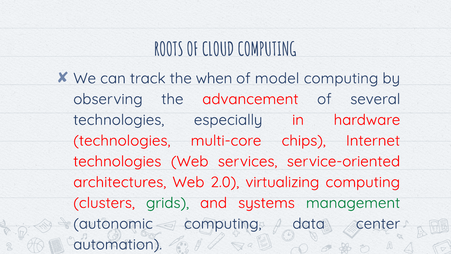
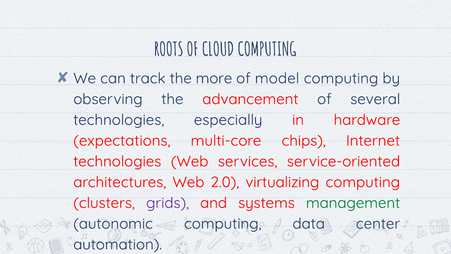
when: when -> more
technologies at (122, 140): technologies -> expectations
grids colour: green -> purple
